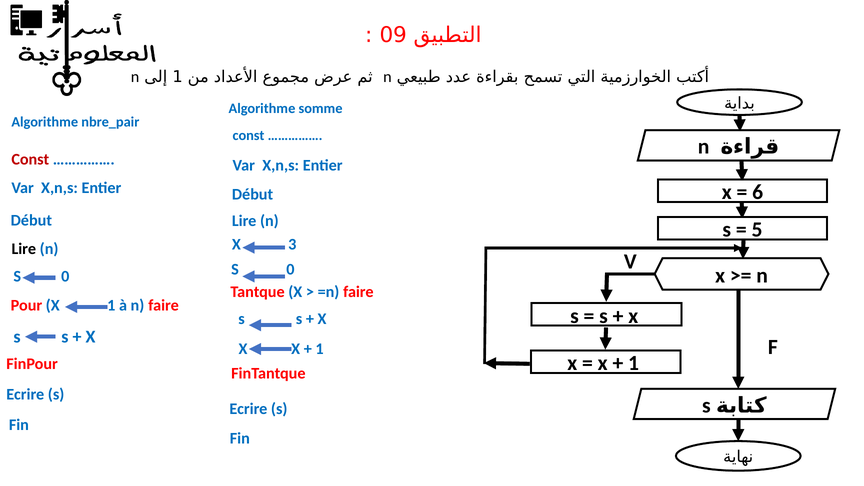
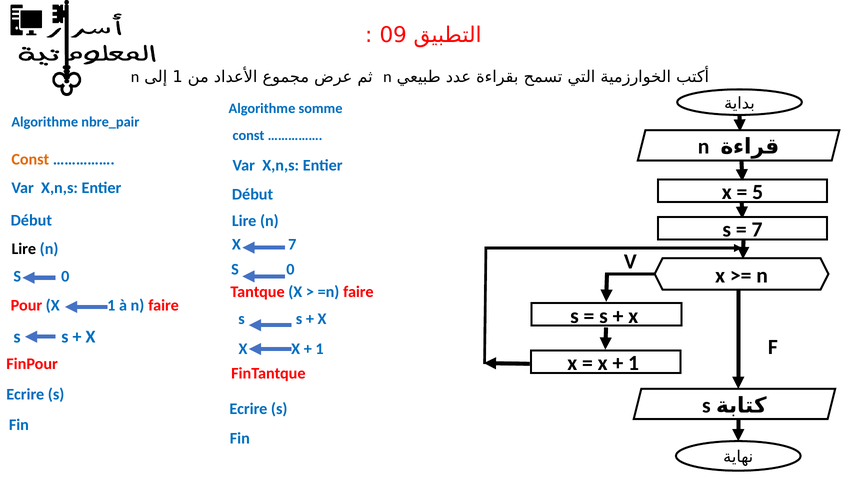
Const at (30, 160) colour: red -> orange
6: 6 -> 5
5 at (757, 230): 5 -> 7
X 3: 3 -> 7
